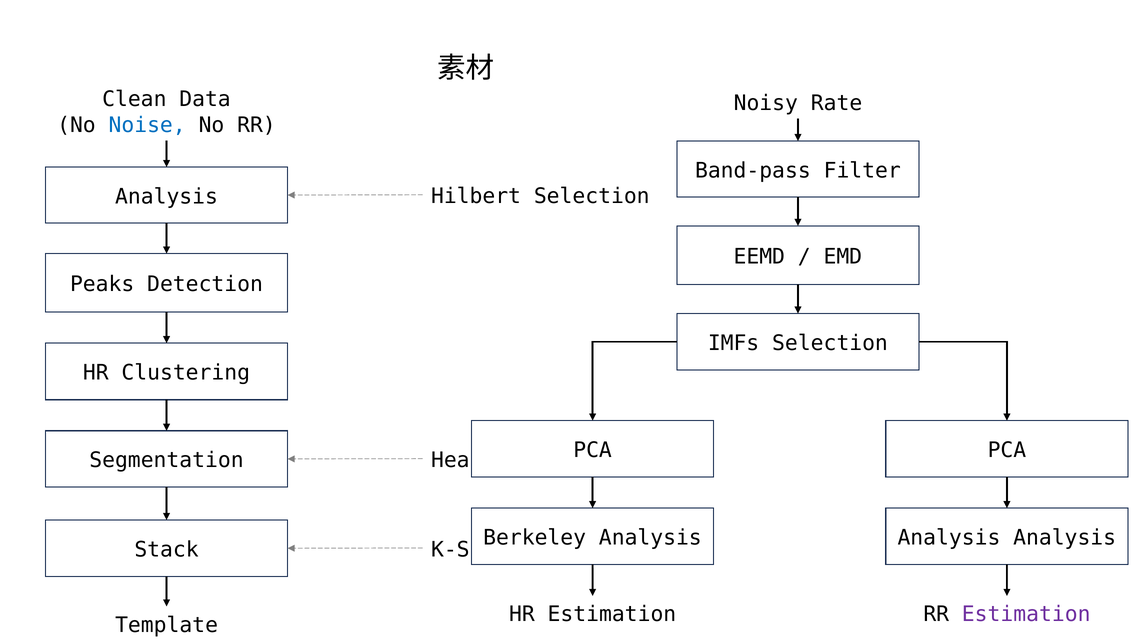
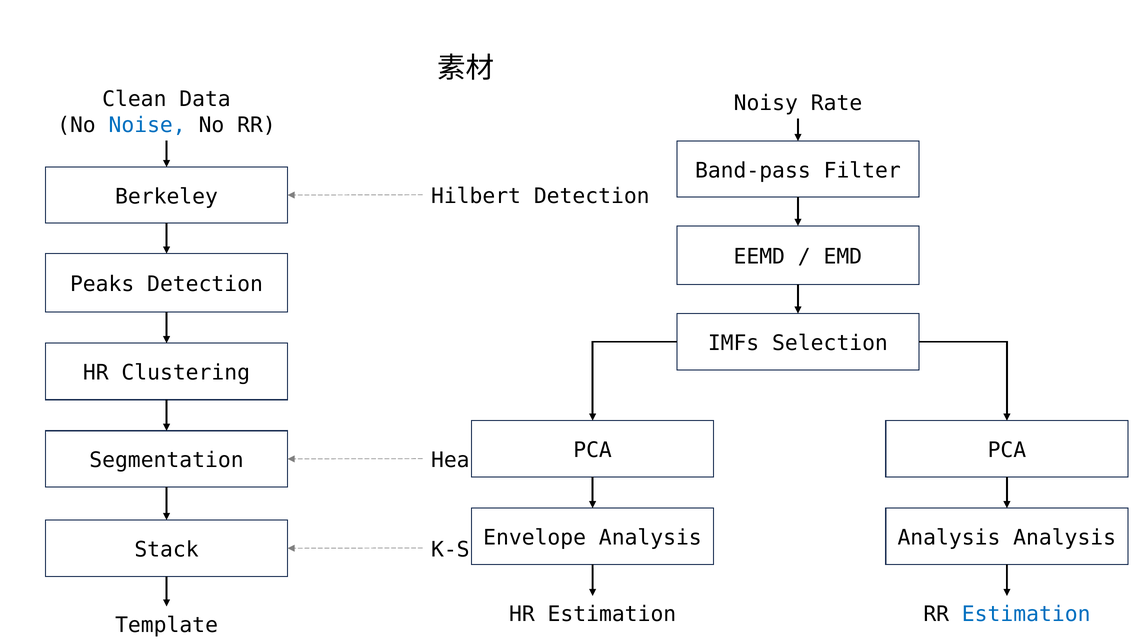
Hilbert Selection: Selection -> Detection
Analysis at (167, 197): Analysis -> Berkeley
Berkeley: Berkeley -> Envelope
Estimation at (1026, 615) colour: purple -> blue
